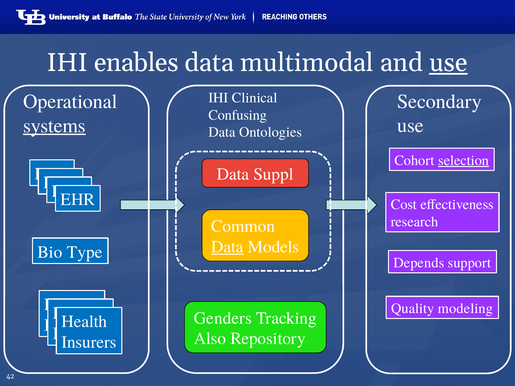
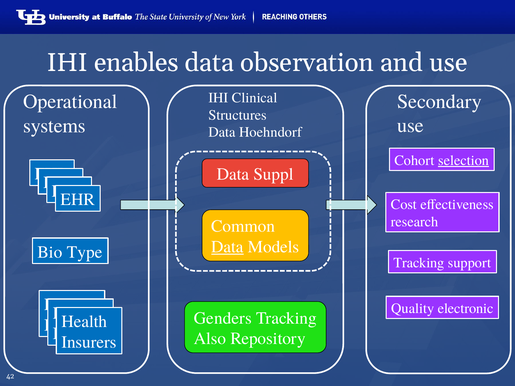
multimodal: multimodal -> observation
use at (448, 63) underline: present -> none
Confusing: Confusing -> Structures
systems underline: present -> none
Ontologies: Ontologies -> Hoehndorf
Depends at (419, 263): Depends -> Tracking
modeling: modeling -> electronic
